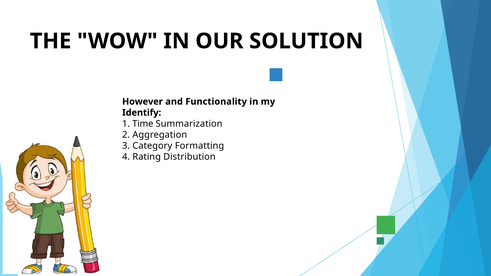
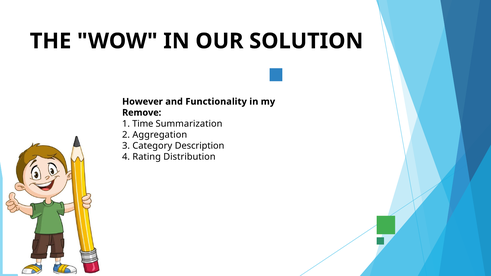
Identify: Identify -> Remove
Formatting: Formatting -> Description
